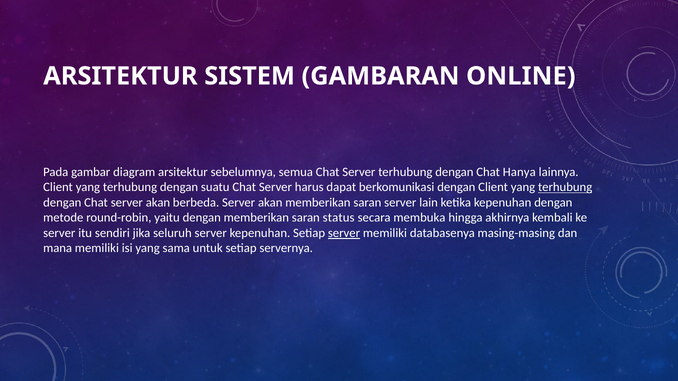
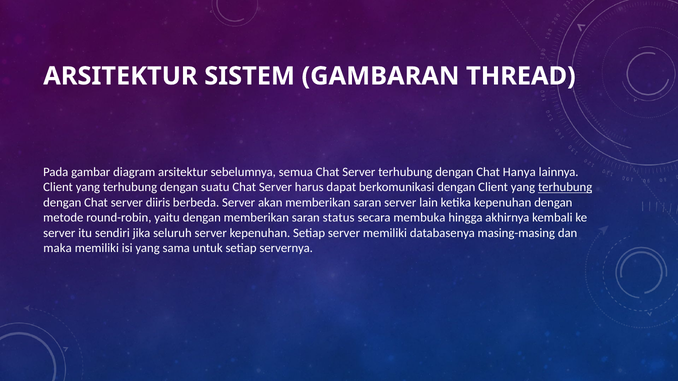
ONLINE: ONLINE -> THREAD
Chat server akan: akan -> diiris
server at (344, 233) underline: present -> none
mana: mana -> maka
